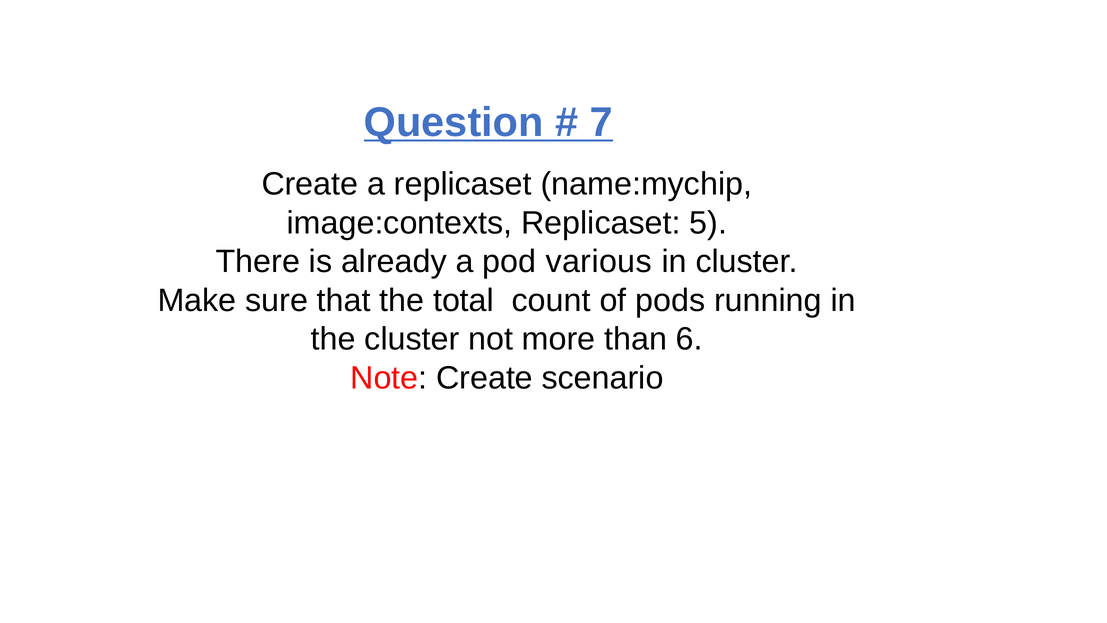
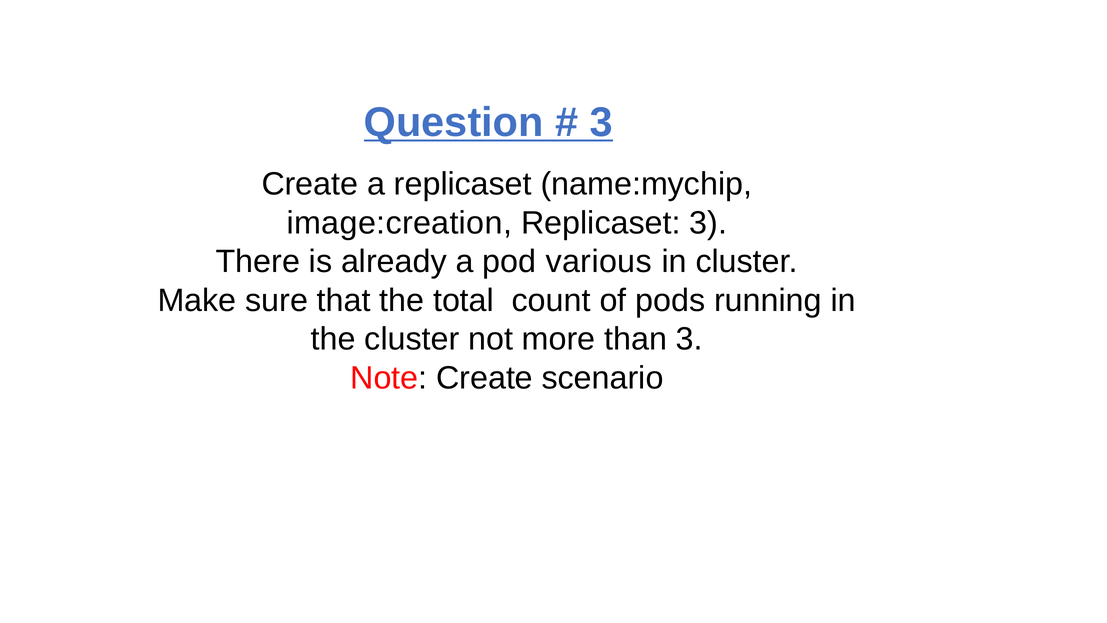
7 at (601, 122): 7 -> 3
image:contexts: image:contexts -> image:creation
Replicaset 5: 5 -> 3
than 6: 6 -> 3
